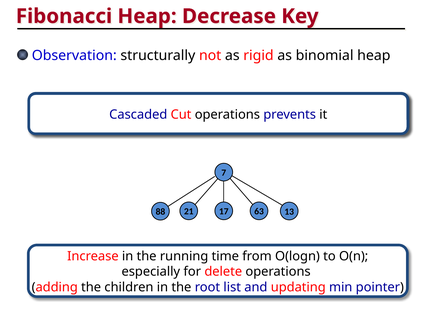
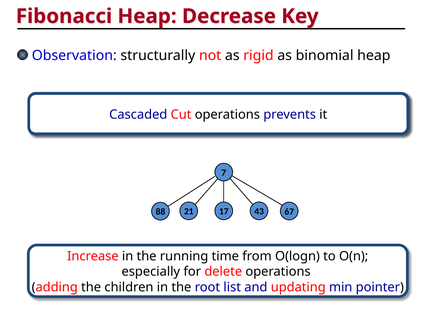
63: 63 -> 43
13: 13 -> 67
